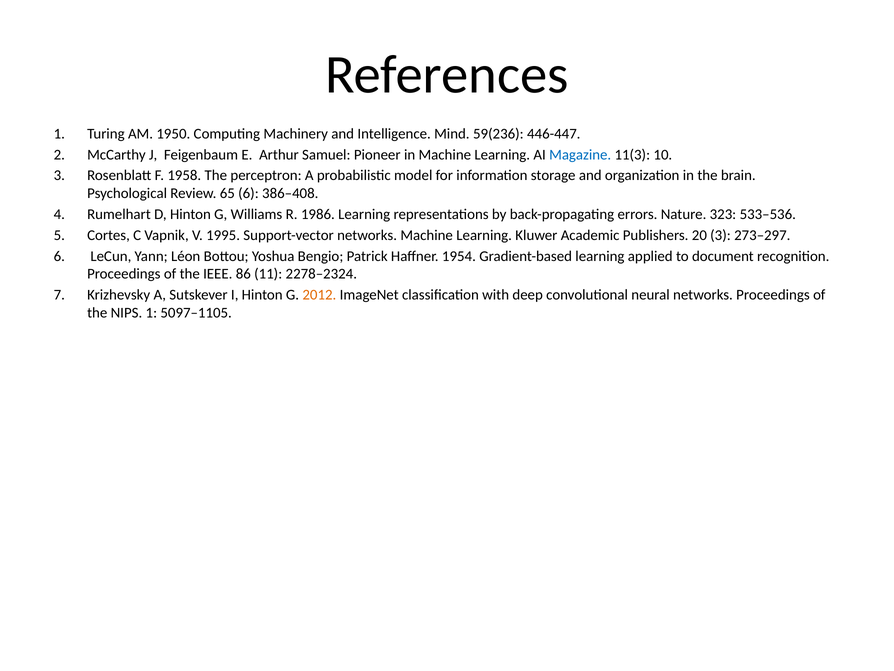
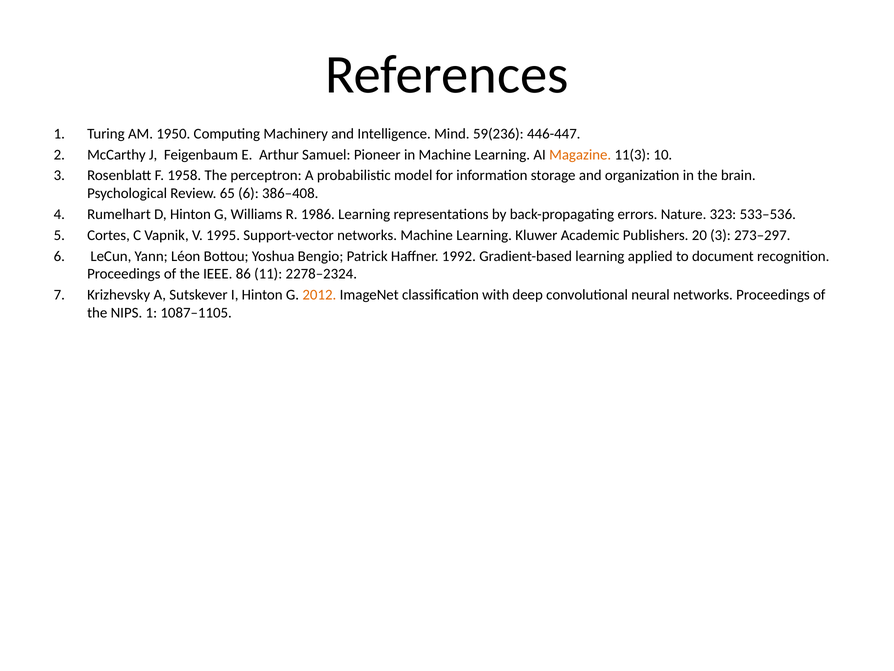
Magazine colour: blue -> orange
1954: 1954 -> 1992
5097–1105: 5097–1105 -> 1087–1105
